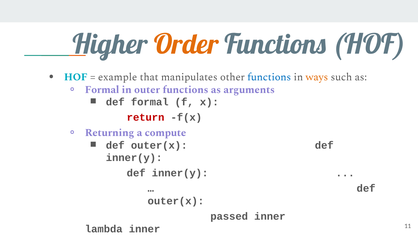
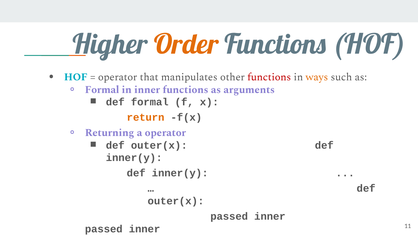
example at (118, 77): example -> operator
functions at (269, 77) colour: blue -> red
outer at (147, 90): outer -> inner
return colour: red -> orange
a compute: compute -> operator
lambda at (104, 229): lambda -> passed
